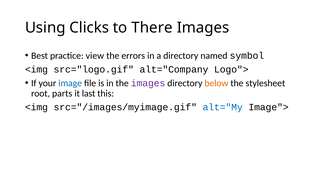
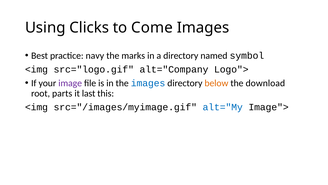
There: There -> Come
view: view -> navy
errors: errors -> marks
image colour: blue -> purple
images at (148, 83) colour: purple -> blue
stylesheet: stylesheet -> download
